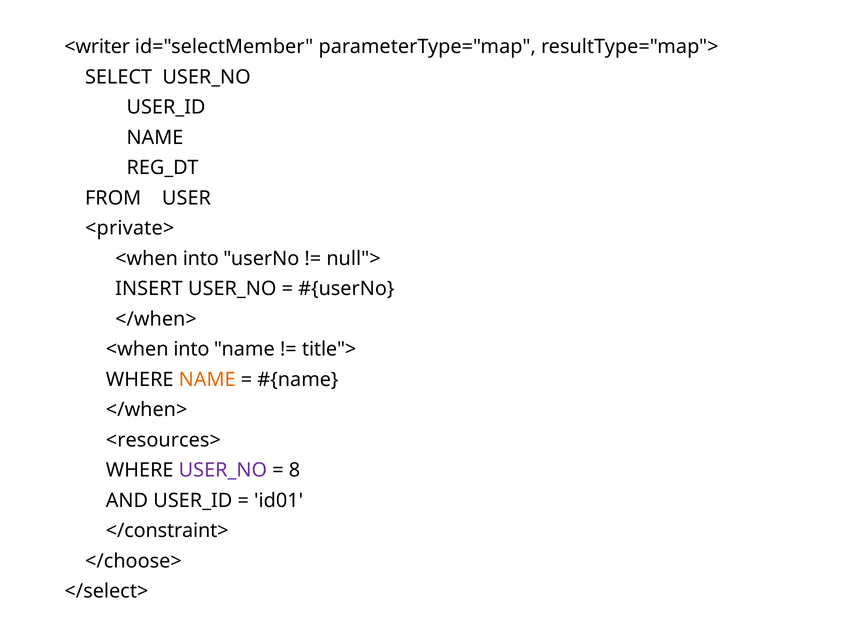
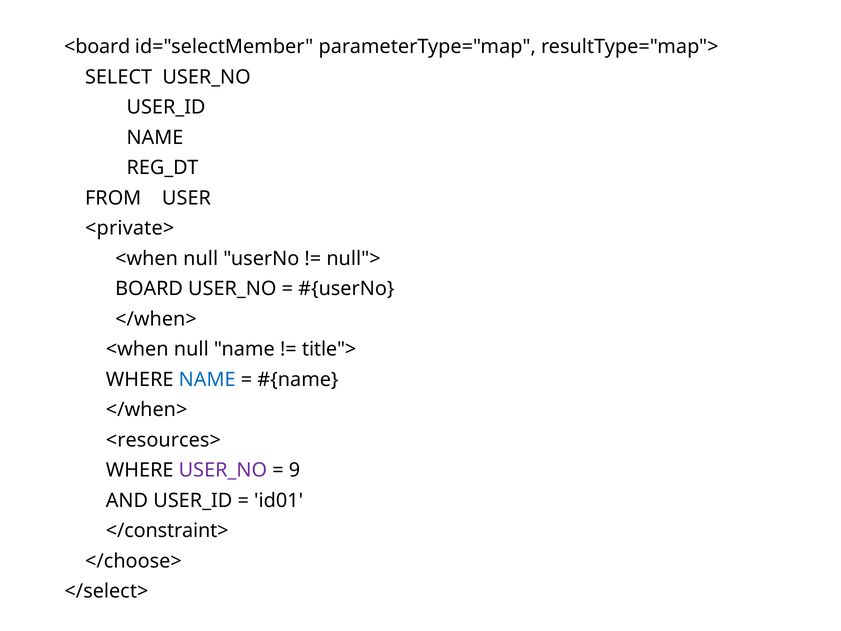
<writer: <writer -> <board
into at (201, 258): into -> null
INSERT: INSERT -> BOARD
into at (191, 349): into -> null
NAME at (207, 379) colour: orange -> blue
8: 8 -> 9
